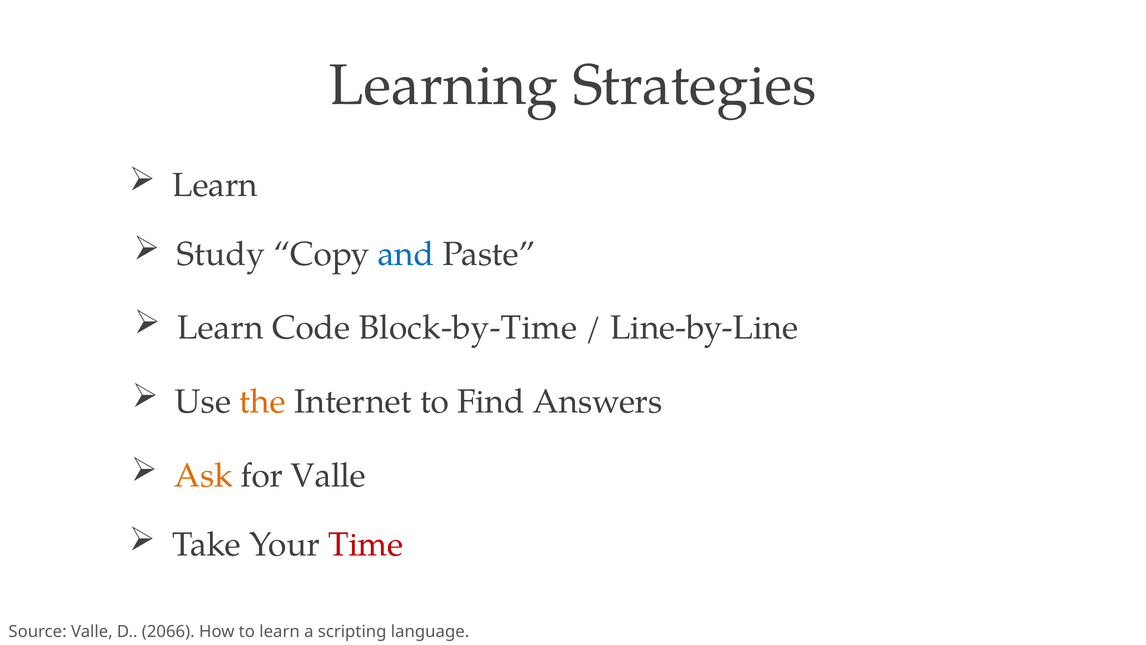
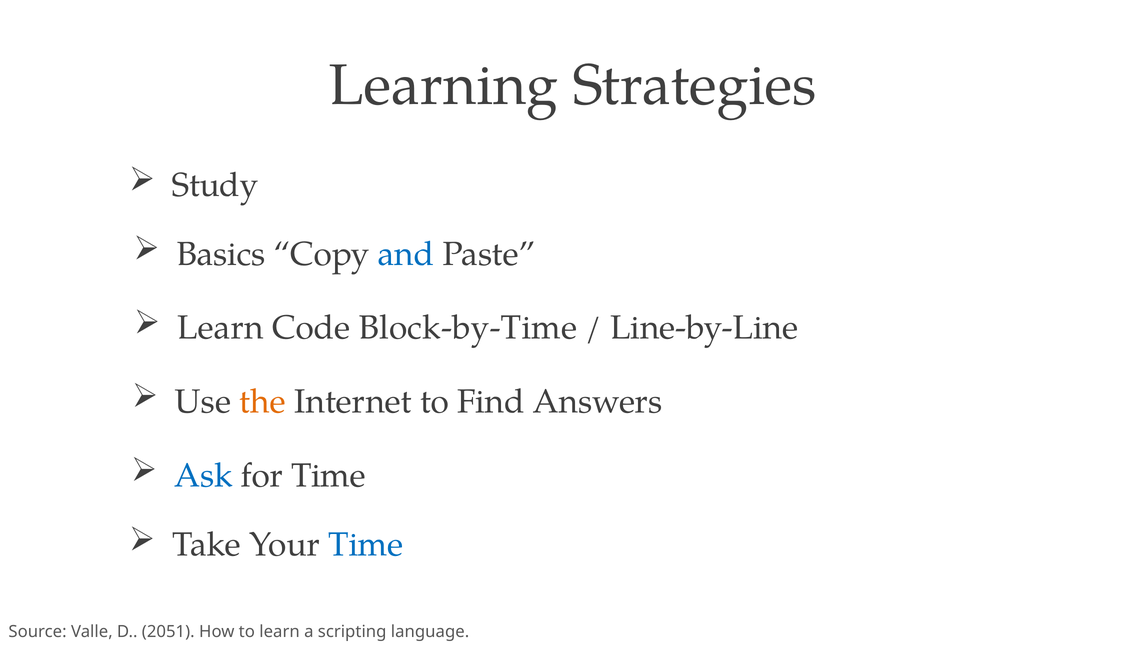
Learn at (215, 185): Learn -> Study
Study: Study -> Basics
Ask colour: orange -> blue
for Valle: Valle -> Time
Time at (366, 545) colour: red -> blue
2066: 2066 -> 2051
